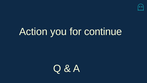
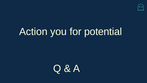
continue: continue -> potential
